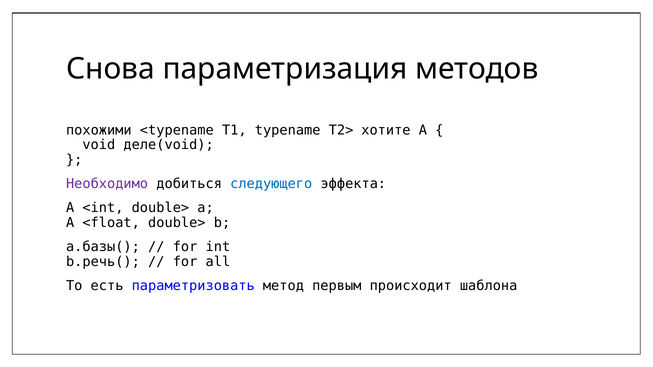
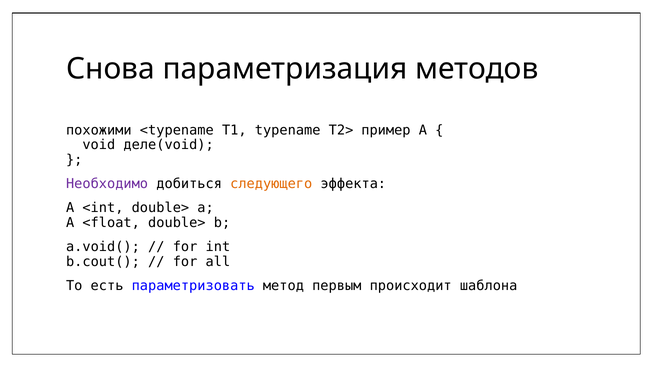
хотите: хотите -> пример
следующего colour: blue -> orange
a.базы(: a.базы( -> a.void(
b.речь(: b.речь( -> b.cout(
